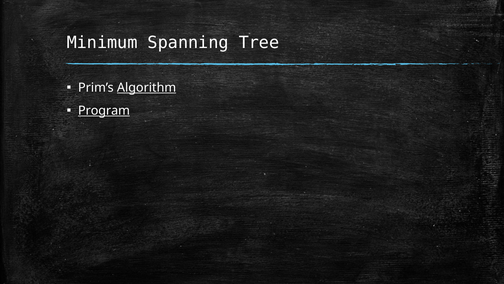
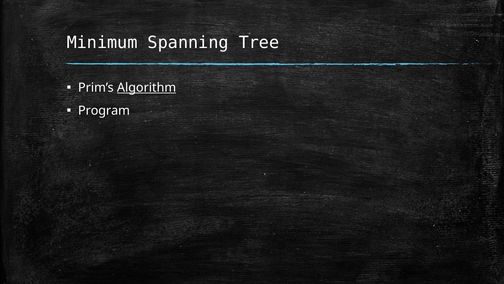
Program underline: present -> none
